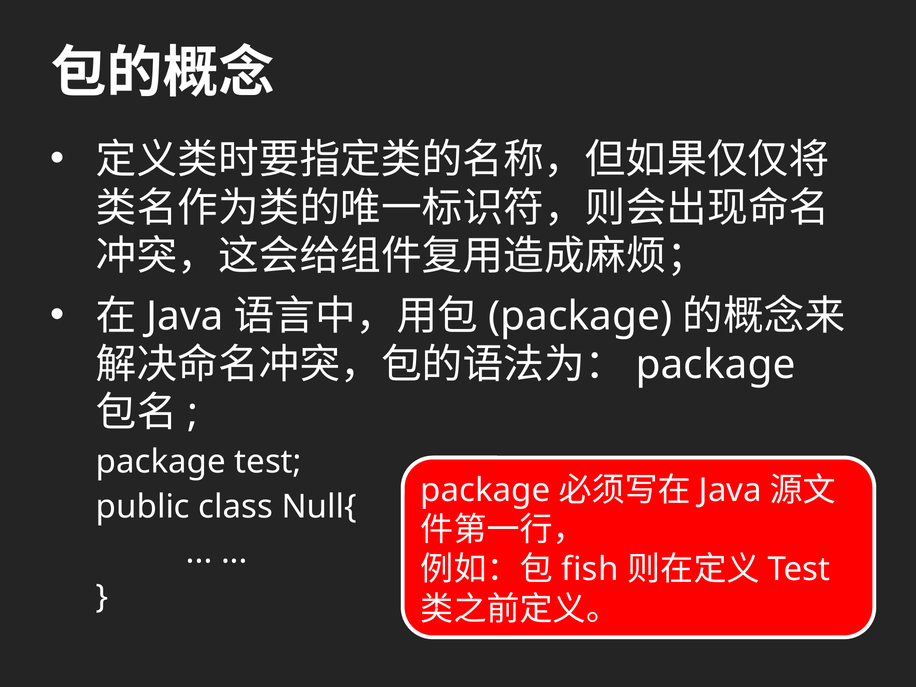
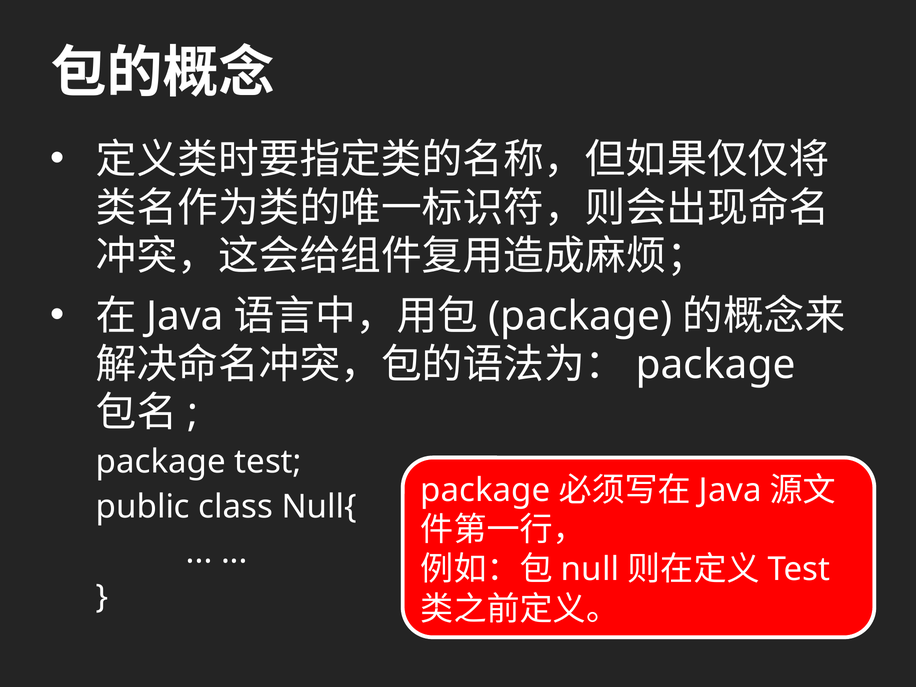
fish: fish -> null
